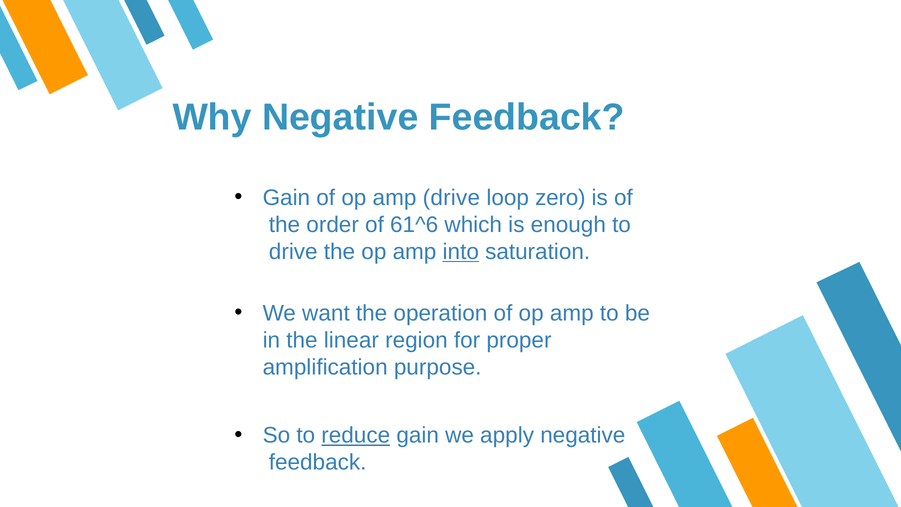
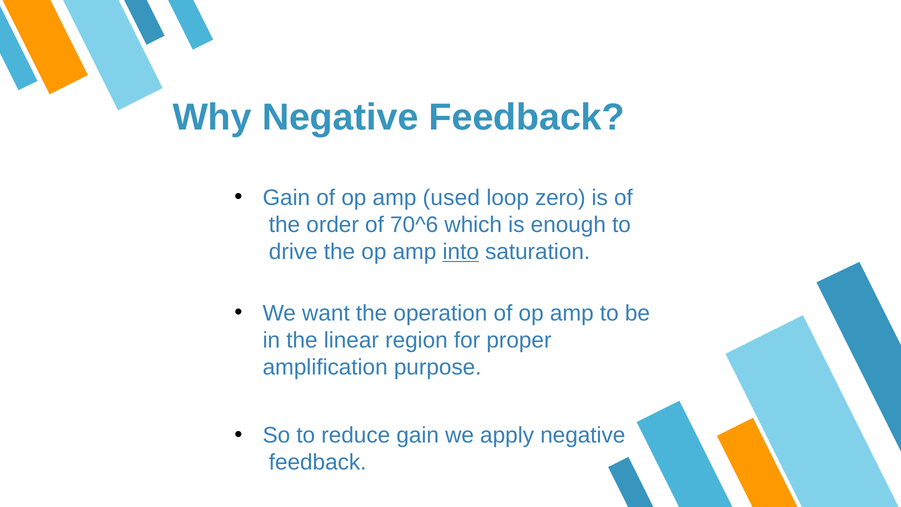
amp drive: drive -> used
61^6: 61^6 -> 70^6
reduce underline: present -> none
